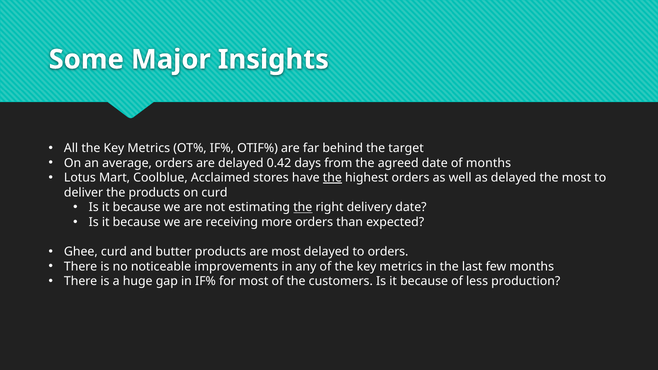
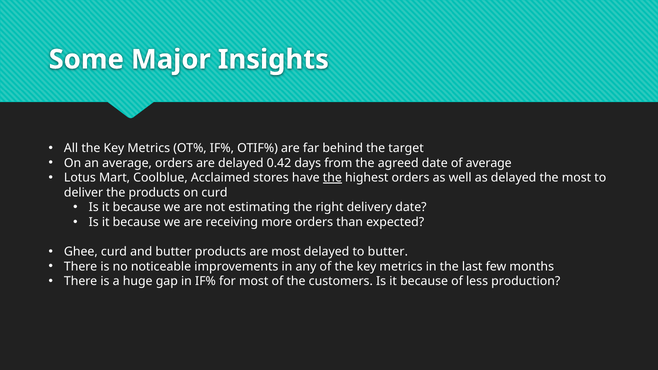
of months: months -> average
the at (303, 207) underline: present -> none
to orders: orders -> butter
